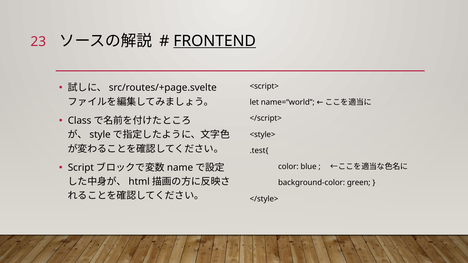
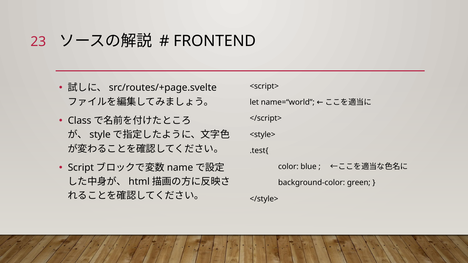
FRONTEND underline: present -> none
